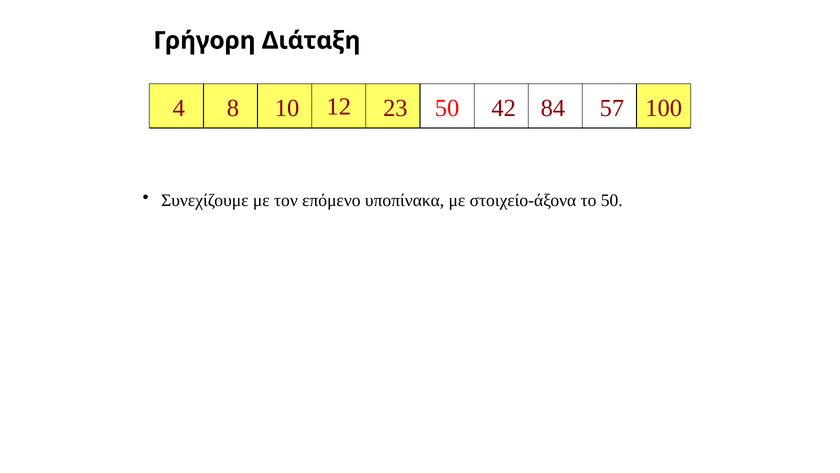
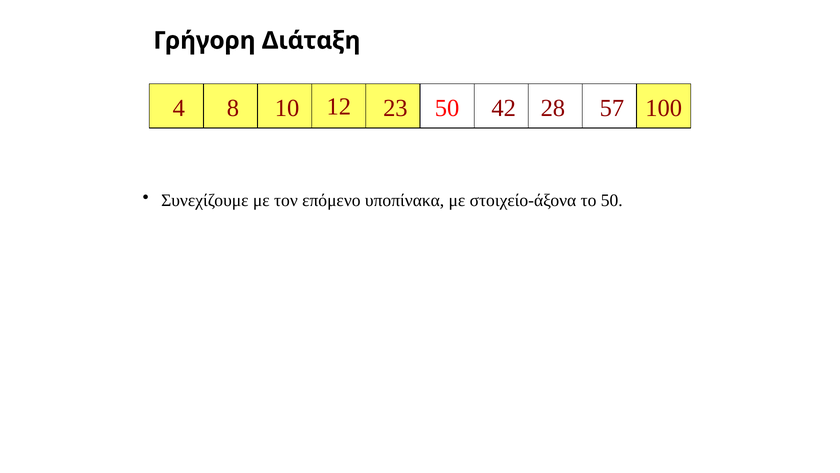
84: 84 -> 28
